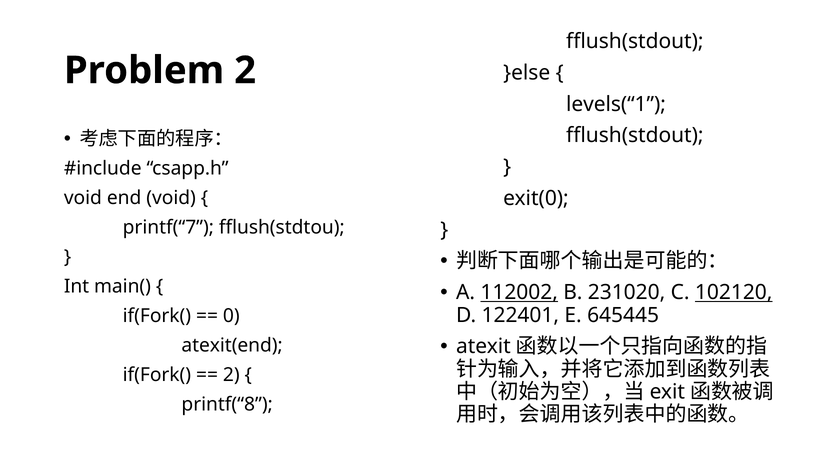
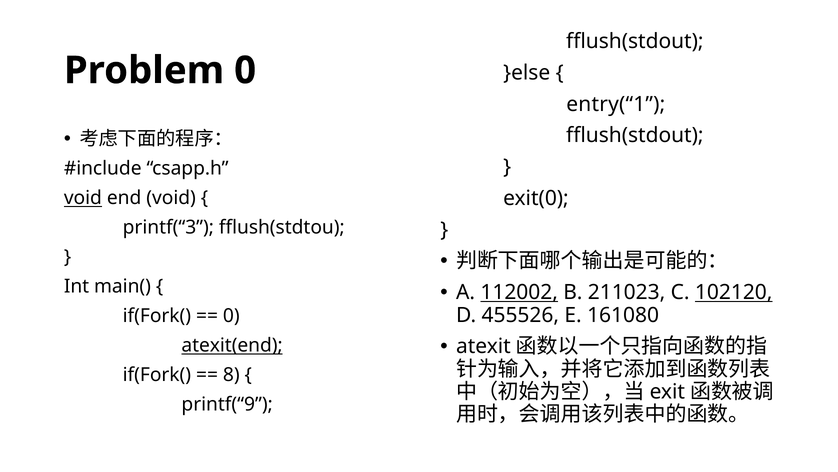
Problem 2: 2 -> 0
levels(“1: levels(“1 -> entry(“1
void at (83, 198) underline: none -> present
printf(“7: printf(“7 -> printf(“3
231020: 231020 -> 211023
122401: 122401 -> 455526
645445: 645445 -> 161080
atexit(end underline: none -> present
2 at (231, 375): 2 -> 8
printf(“8: printf(“8 -> printf(“9
